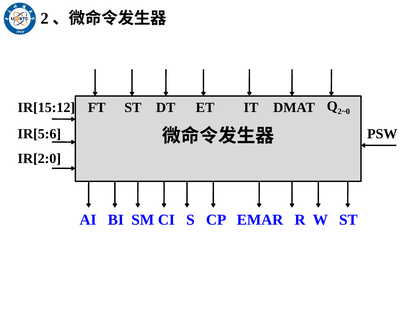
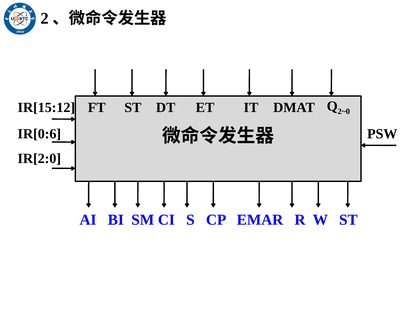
IR[5:6: IR[5:6 -> IR[0:6
